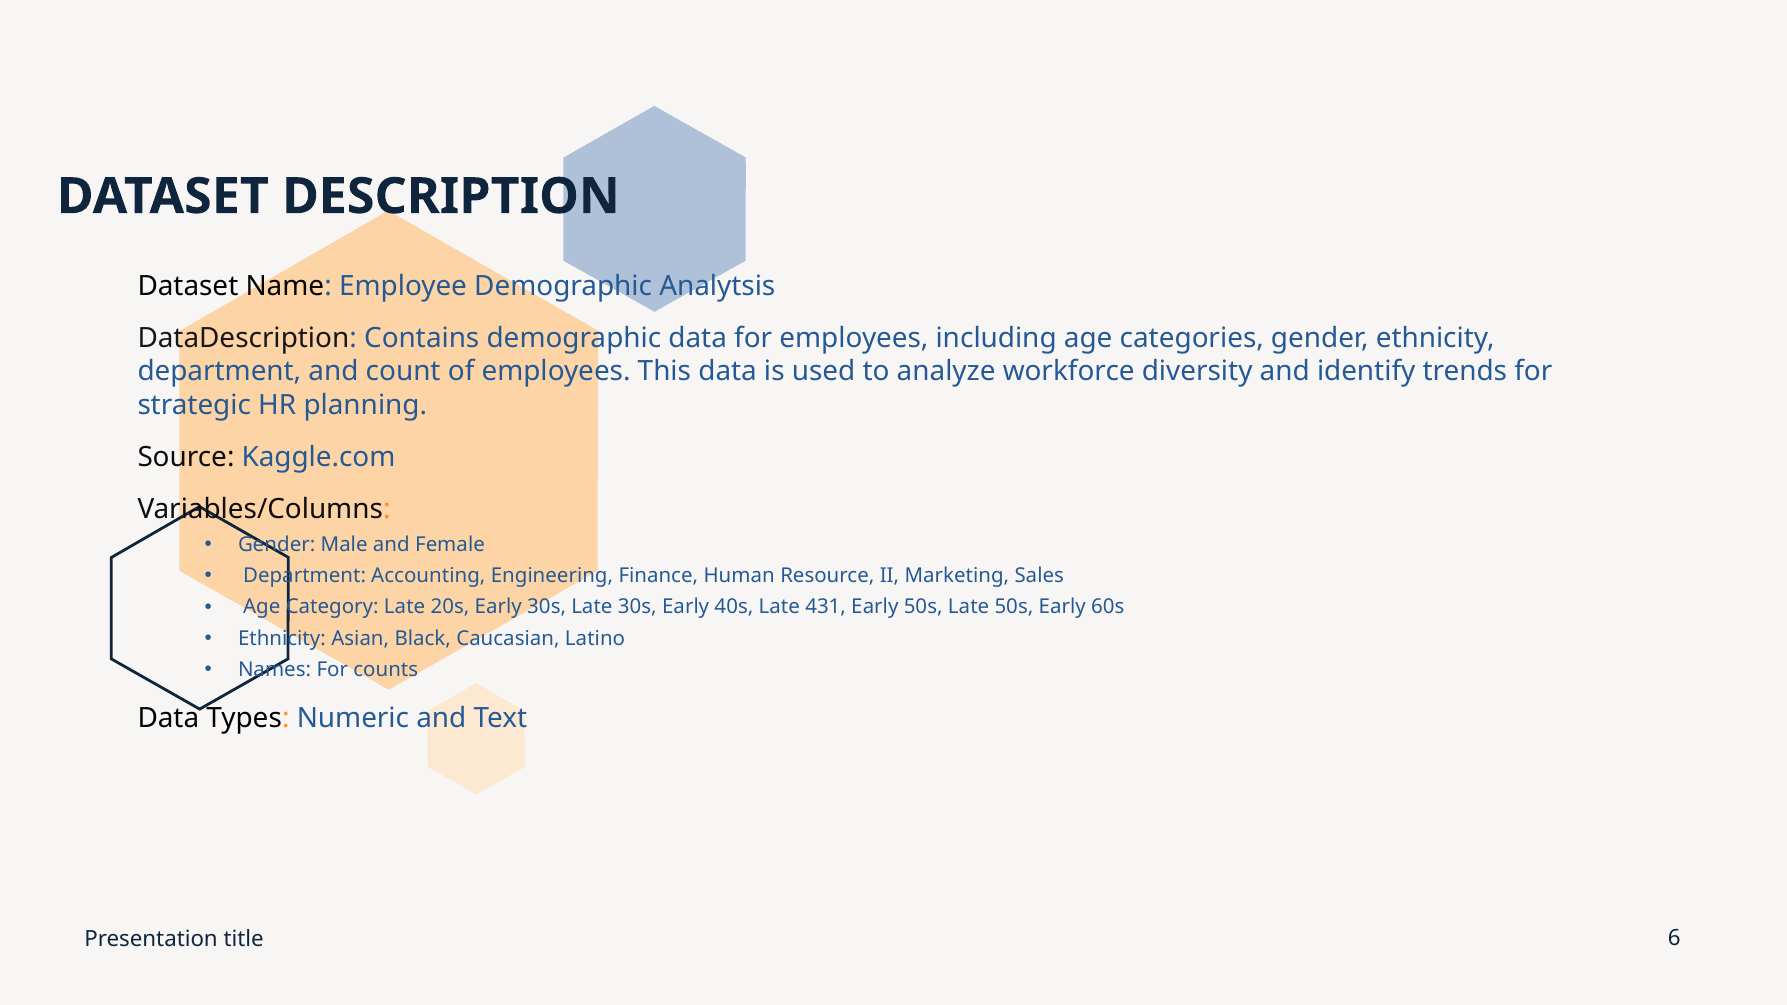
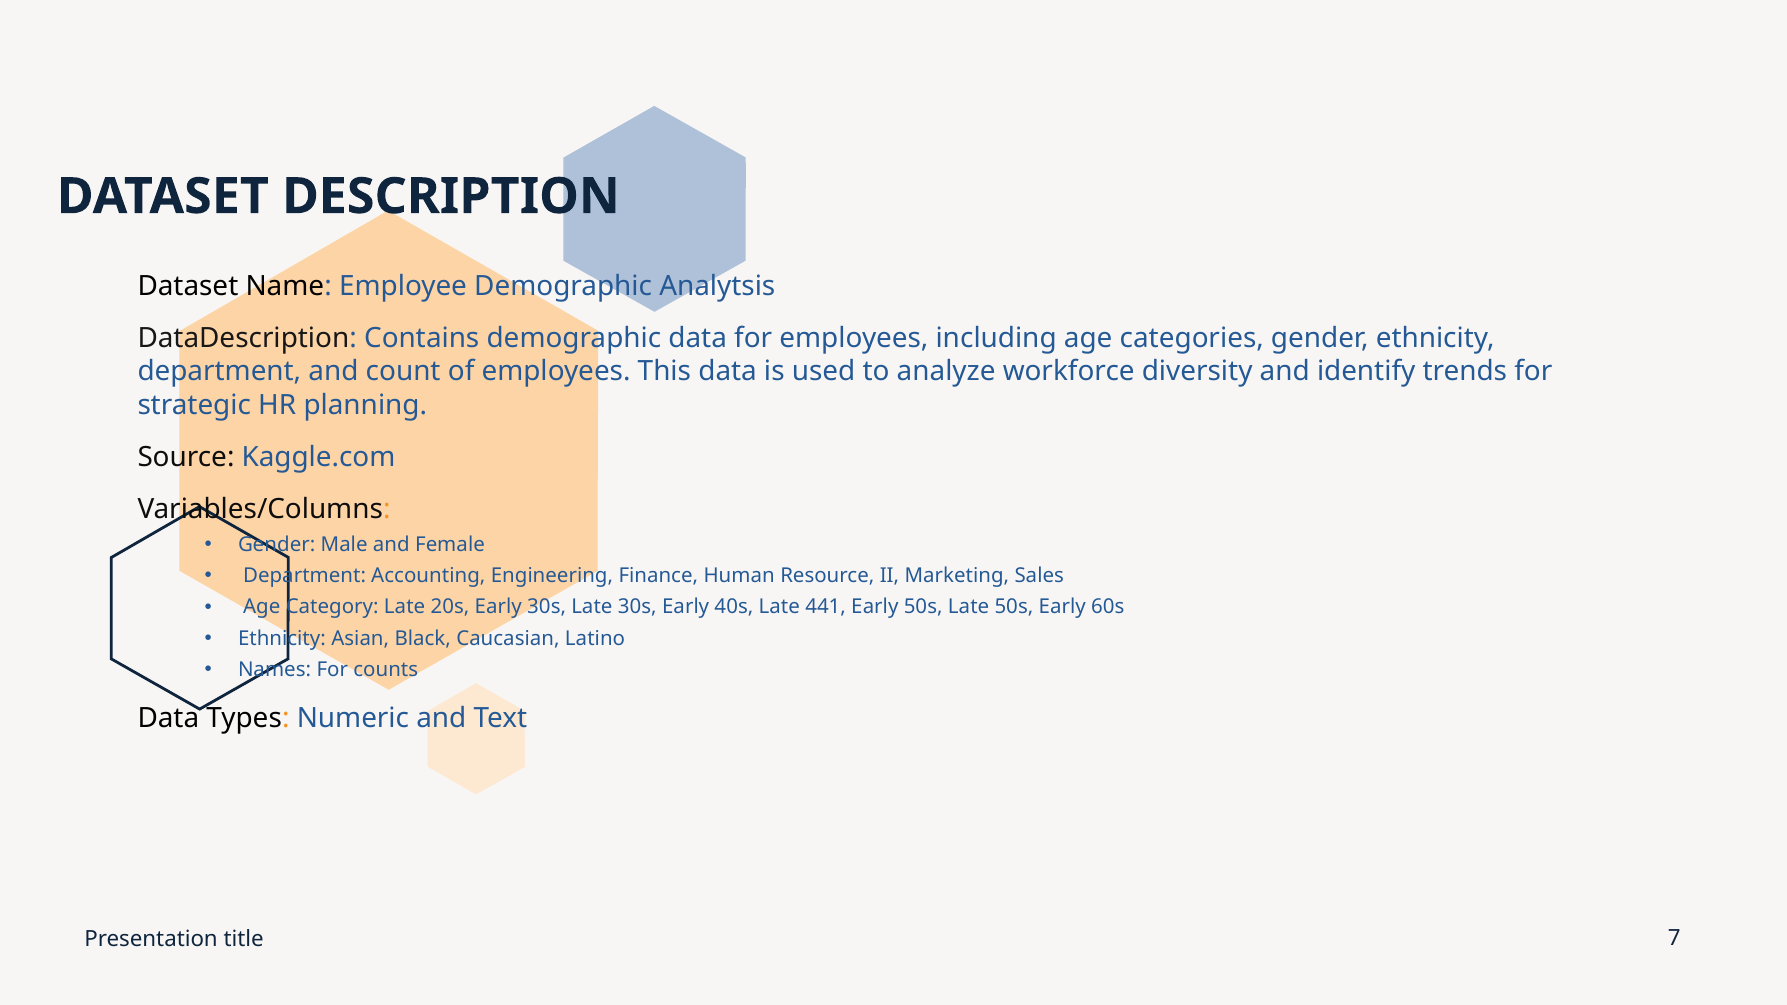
431: 431 -> 441
6: 6 -> 7
